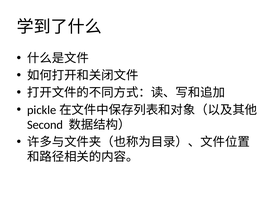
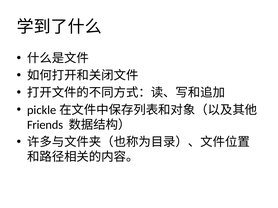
Second: Second -> Friends
